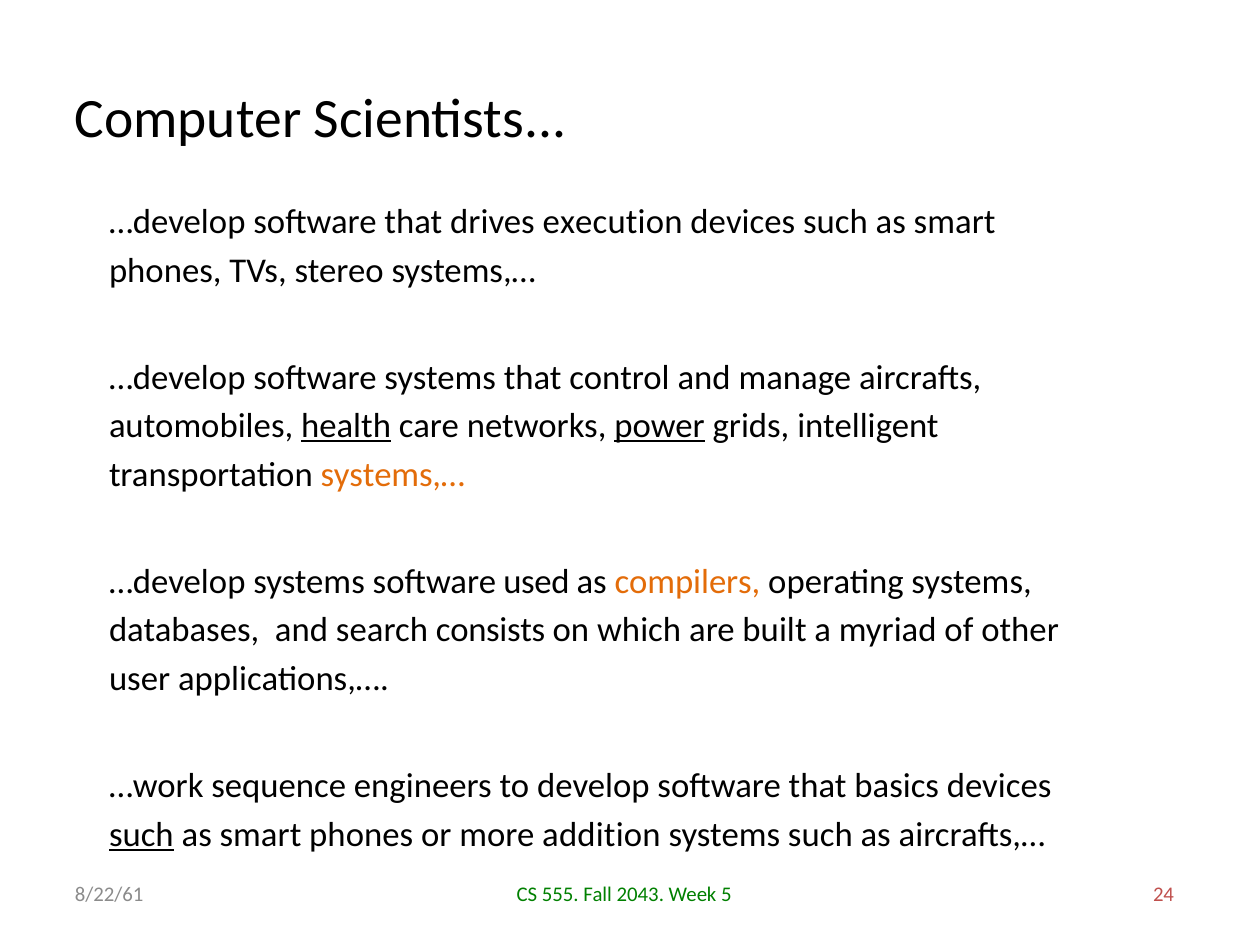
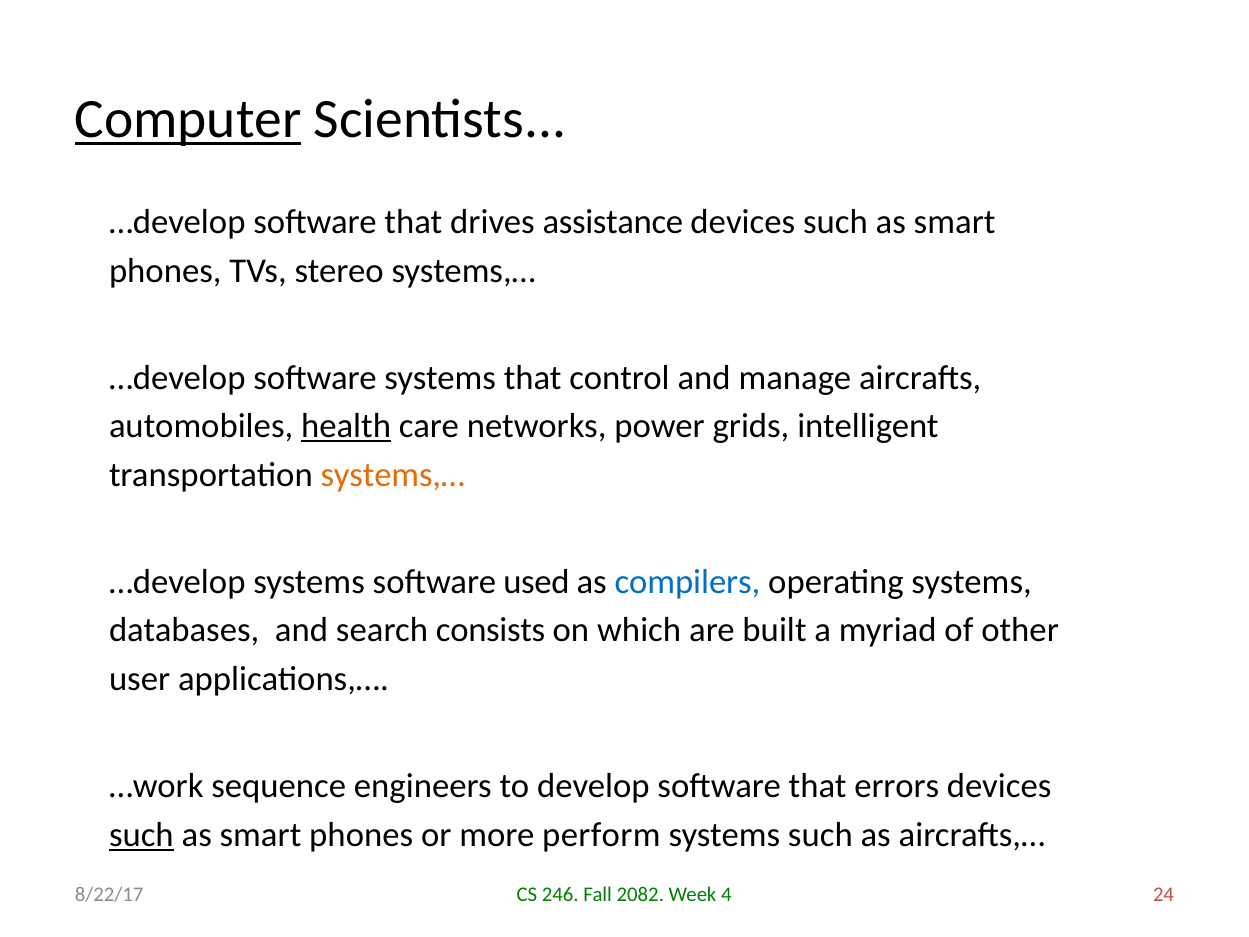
Computer underline: none -> present
execution: execution -> assistance
power underline: present -> none
compilers colour: orange -> blue
basics: basics -> errors
addition: addition -> perform
555: 555 -> 246
2043: 2043 -> 2082
5: 5 -> 4
8/22/61: 8/22/61 -> 8/22/17
